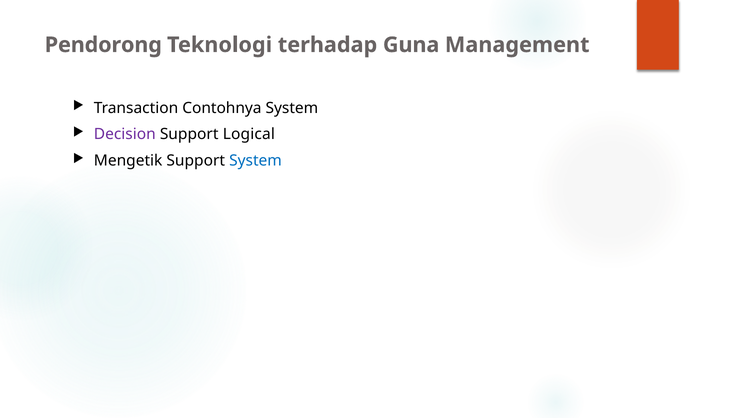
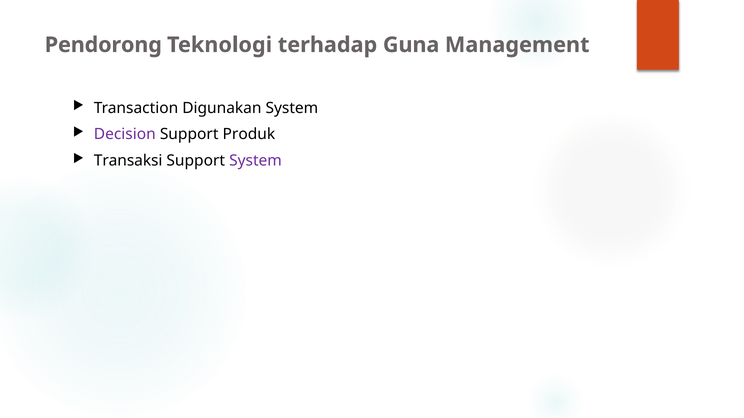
Contohnya: Contohnya -> Digunakan
Logical: Logical -> Produk
Mengetik: Mengetik -> Transaksi
System at (256, 161) colour: blue -> purple
